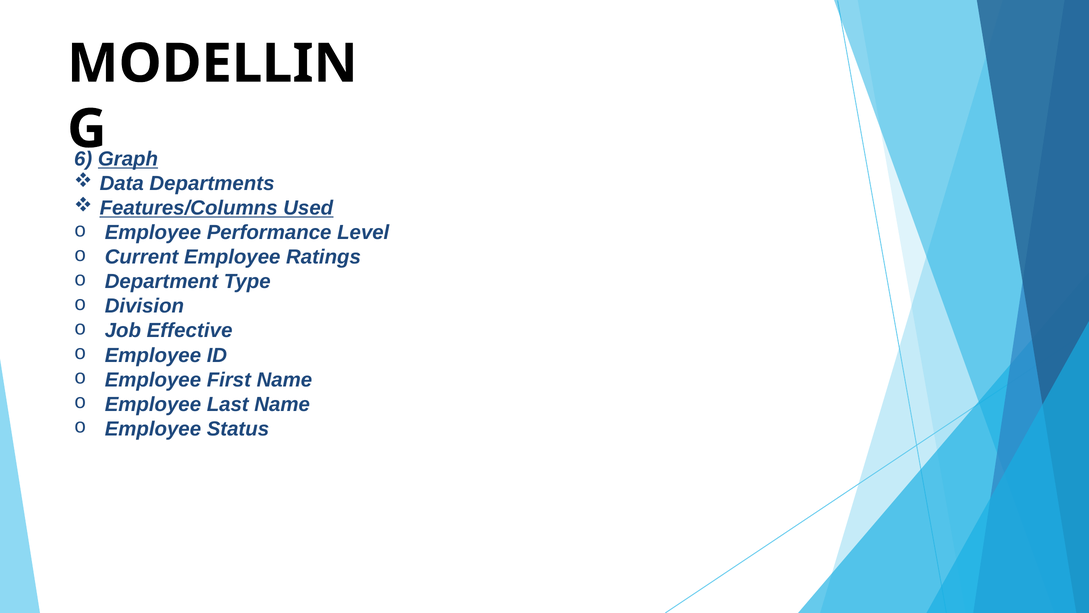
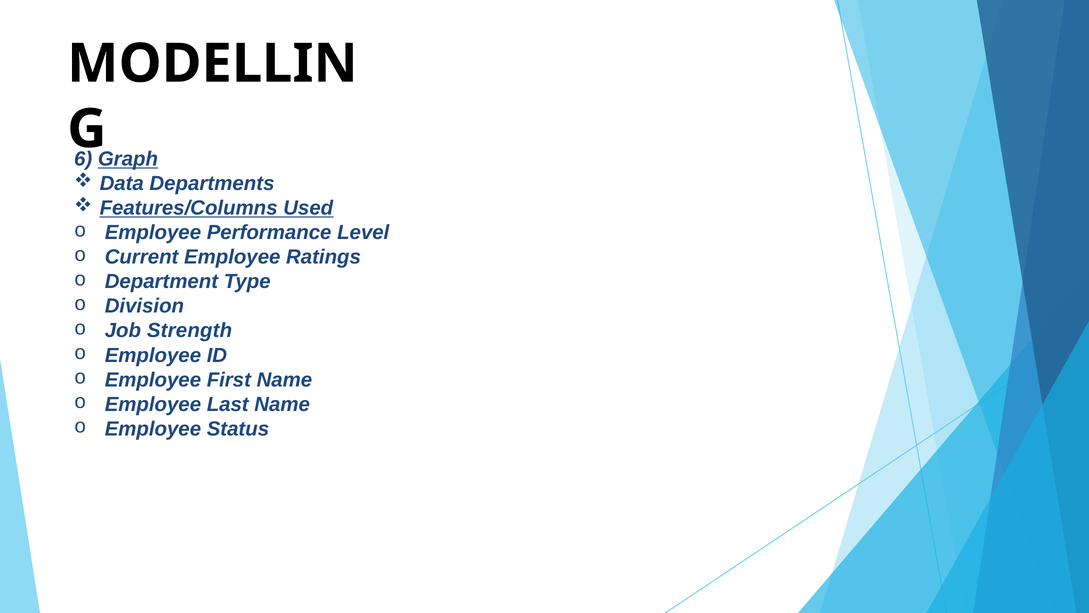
Effective: Effective -> Strength
